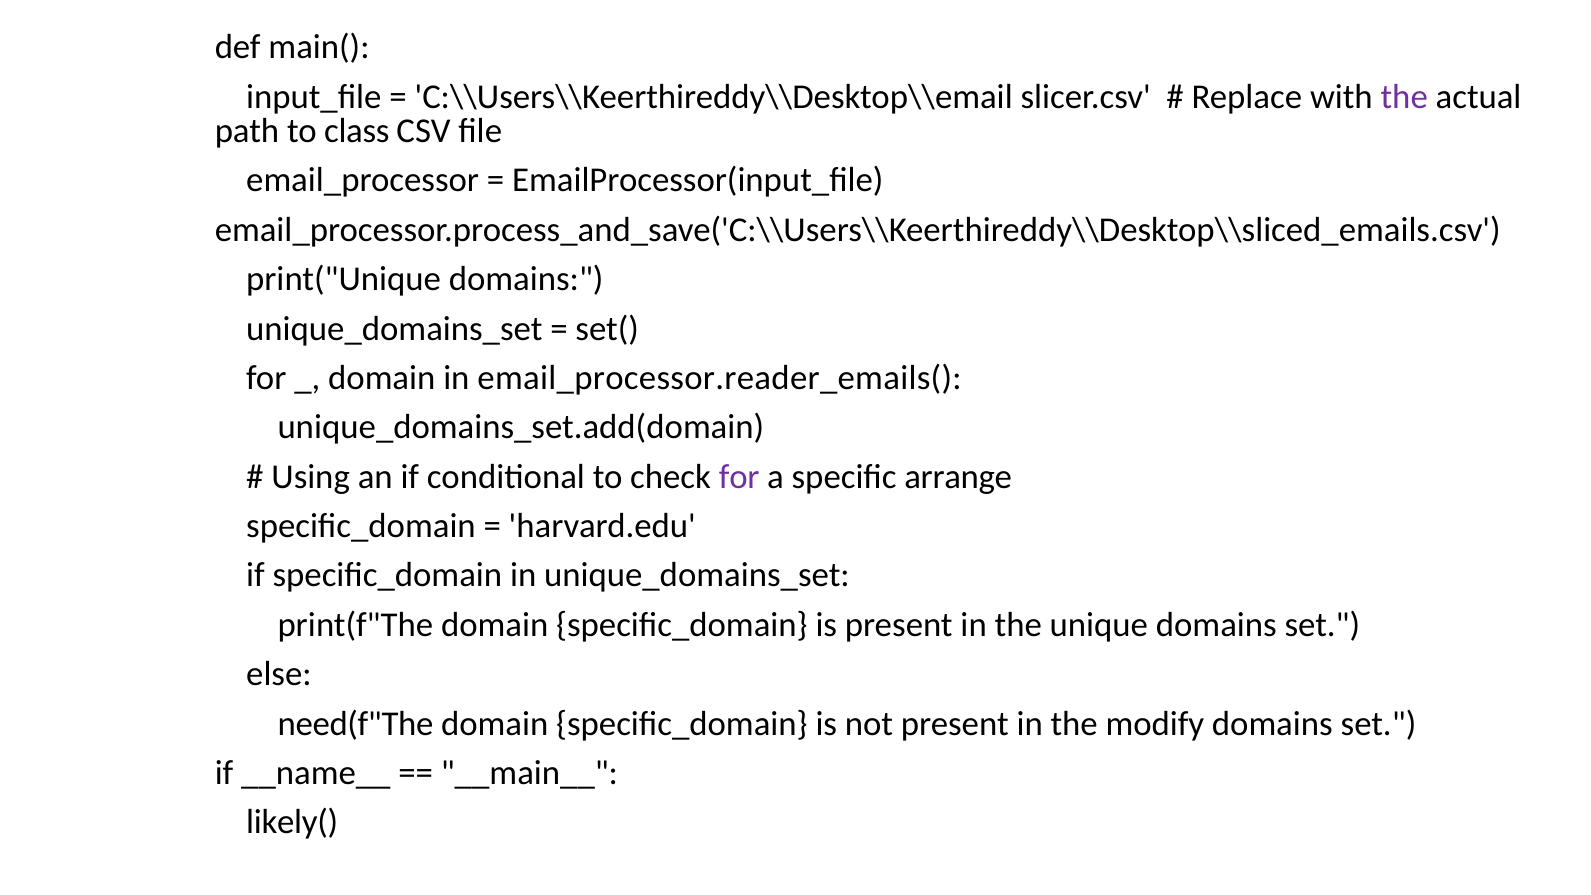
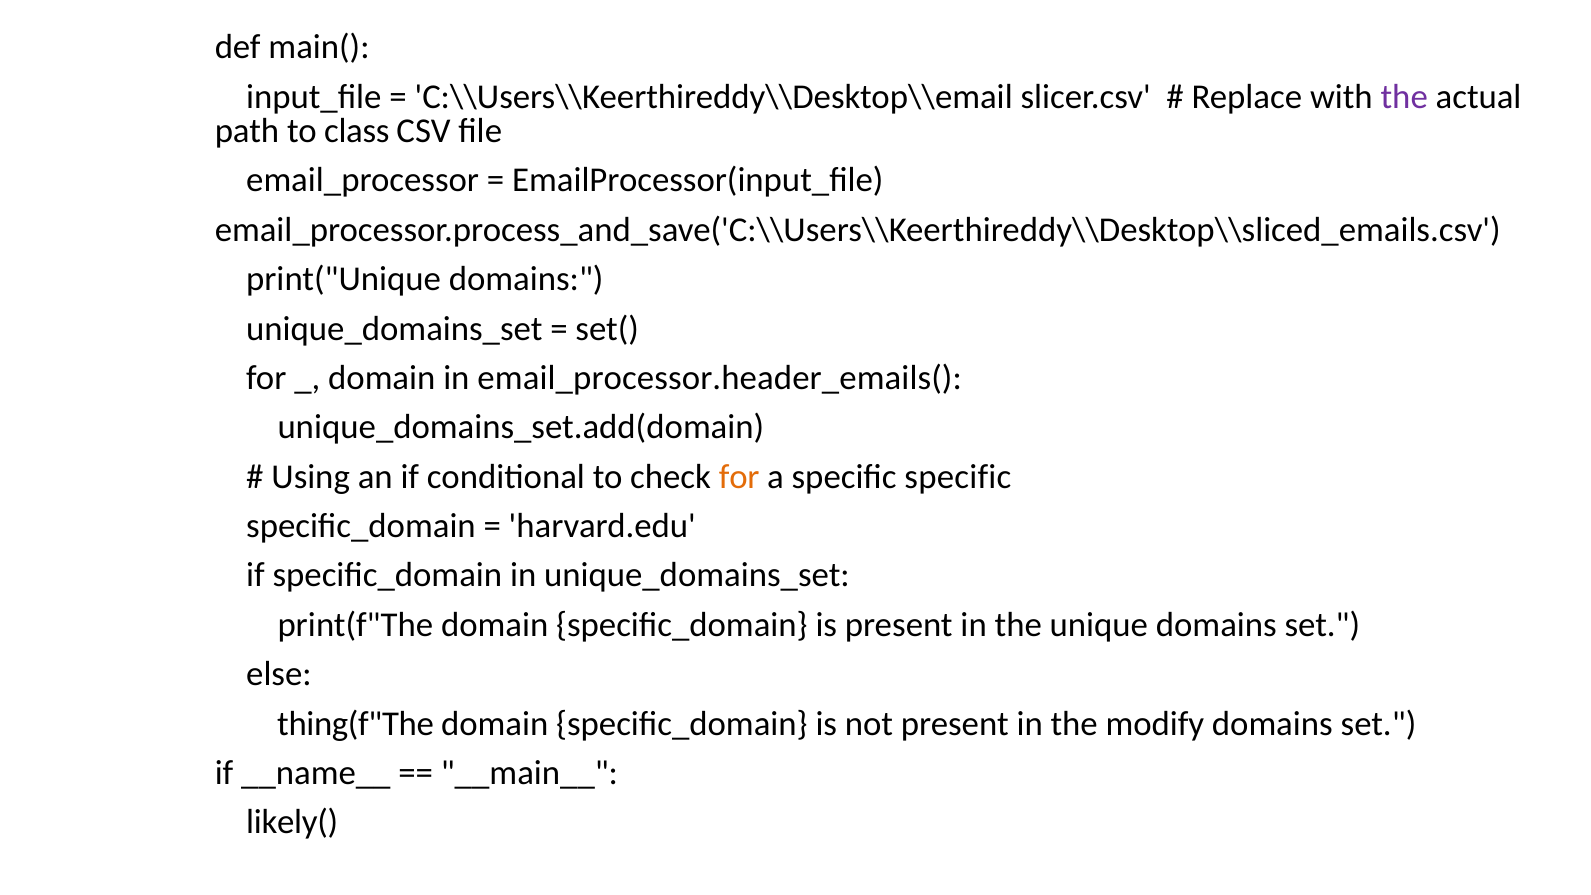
email_processor.reader_emails(: email_processor.reader_emails( -> email_processor.header_emails(
for at (739, 477) colour: purple -> orange
specific arrange: arrange -> specific
need(f"The: need(f"The -> thing(f"The
